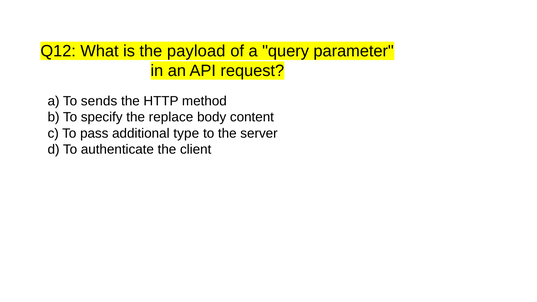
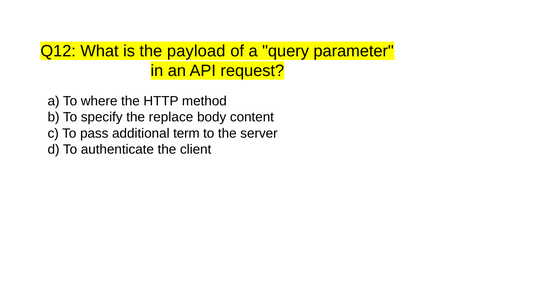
sends: sends -> where
type: type -> term
